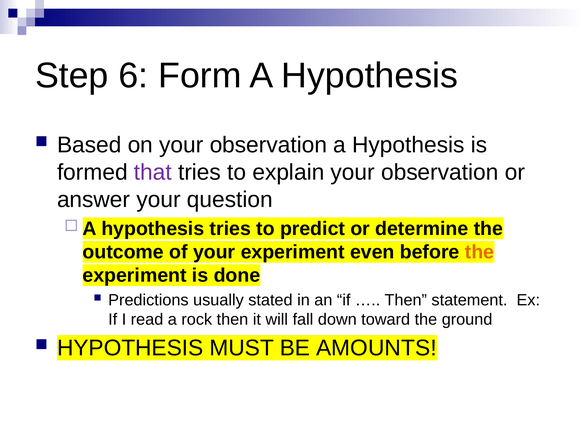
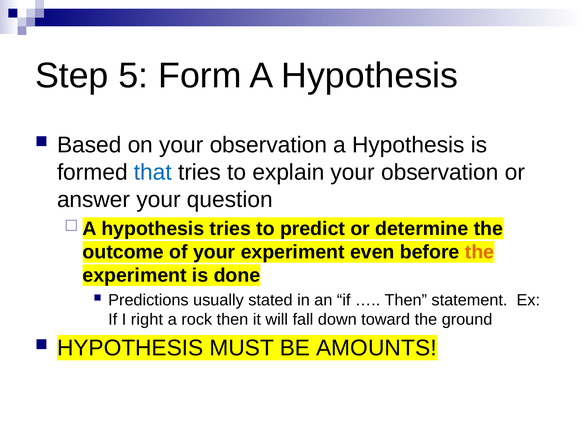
6: 6 -> 5
that colour: purple -> blue
read: read -> right
